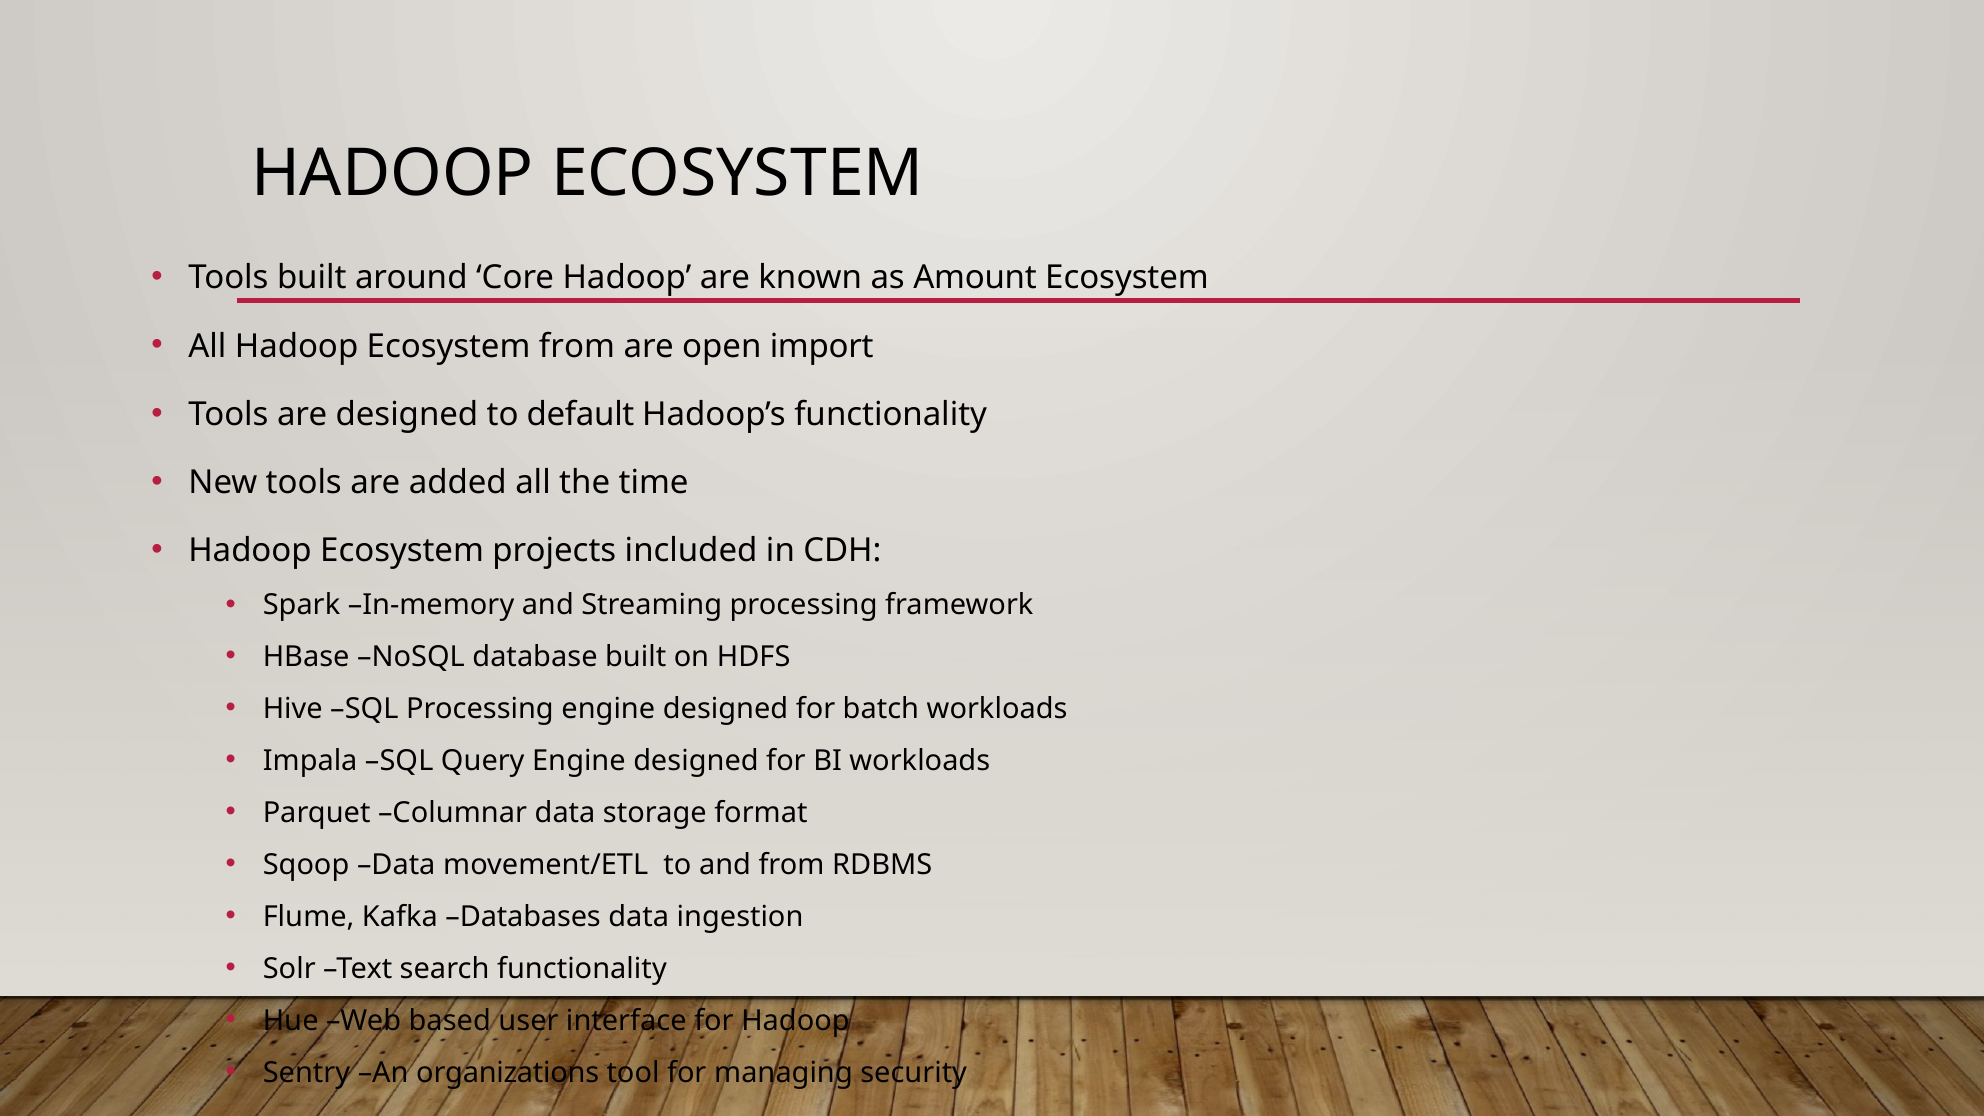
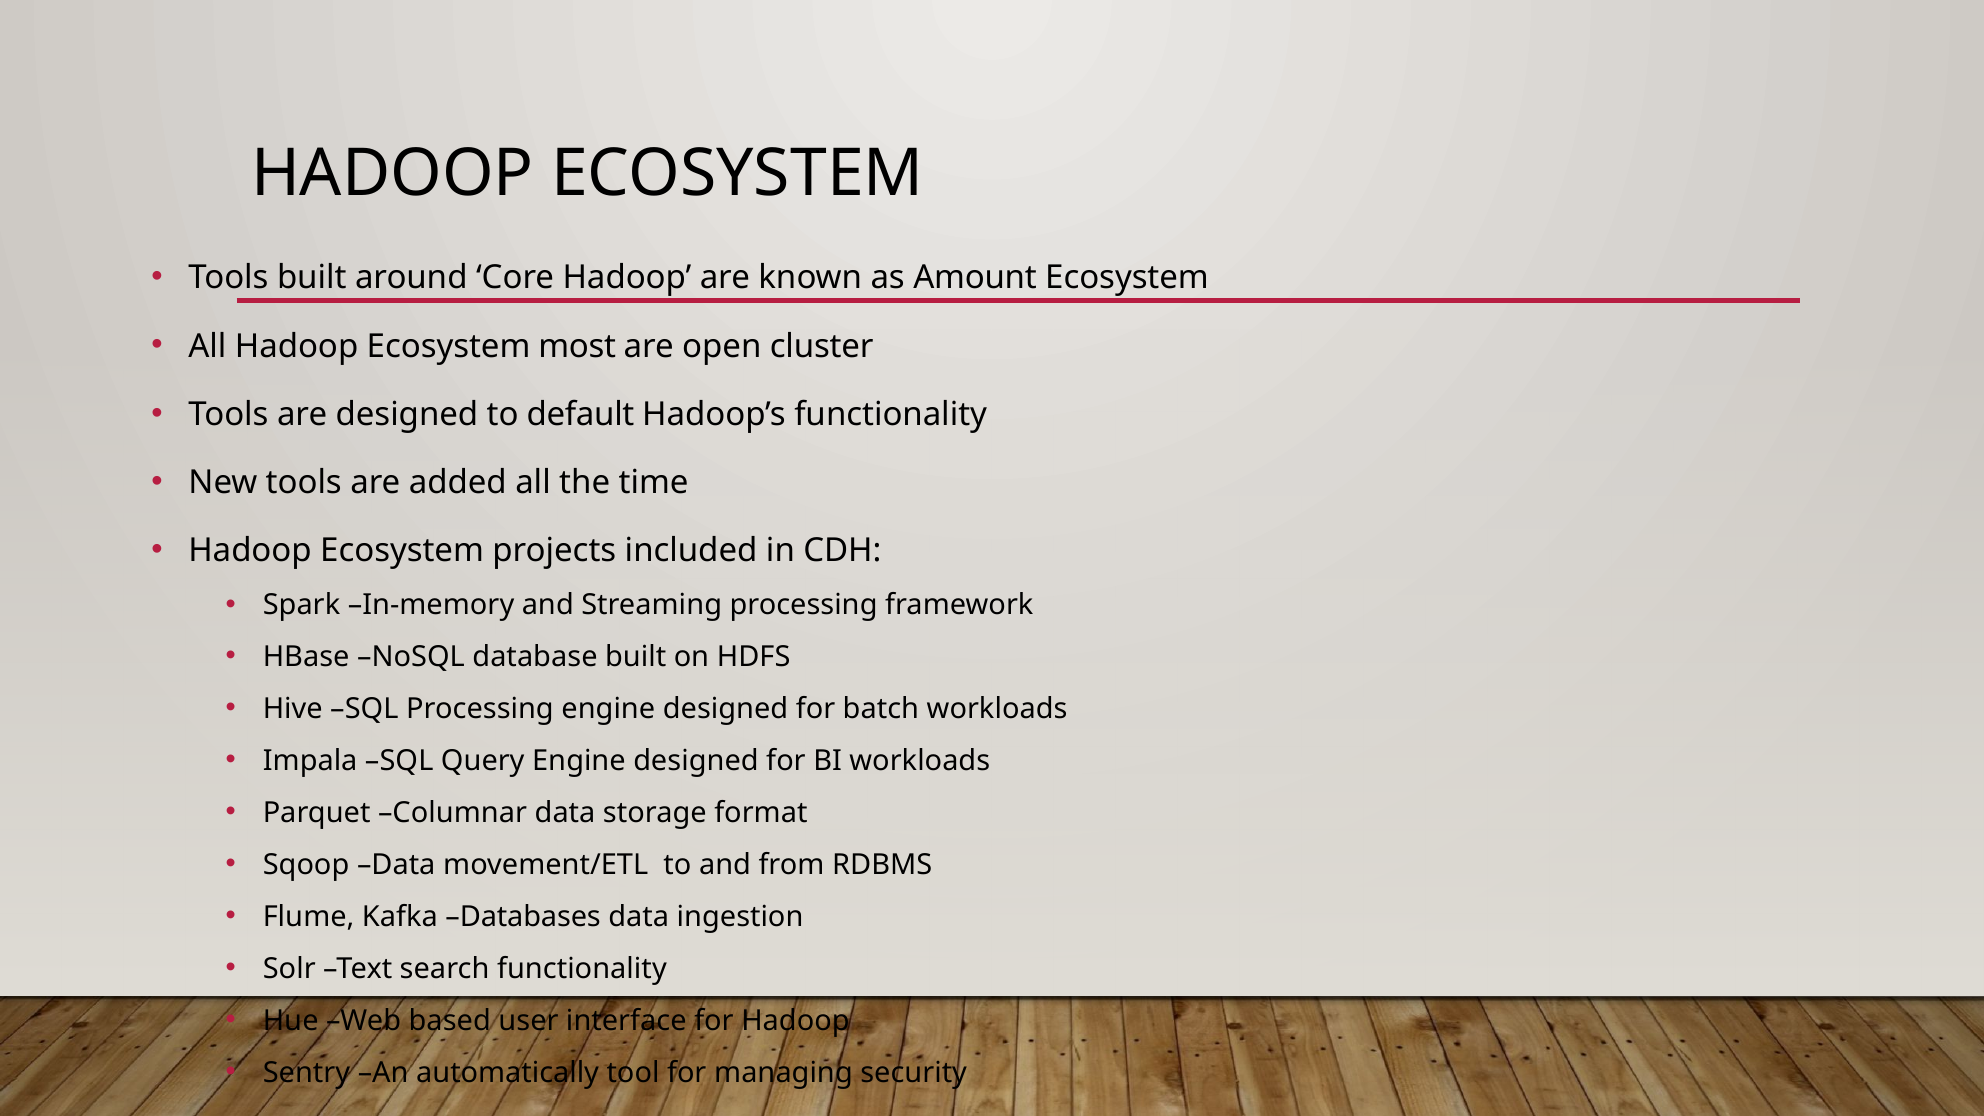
Ecosystem from: from -> most
import: import -> cluster
organizations: organizations -> automatically
